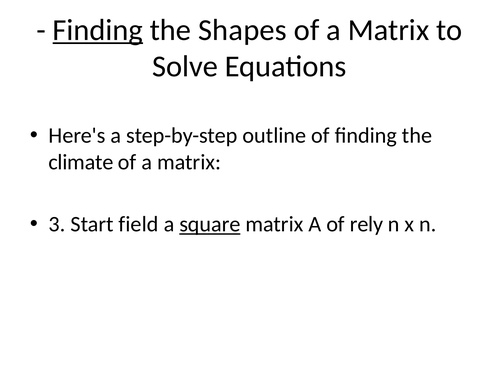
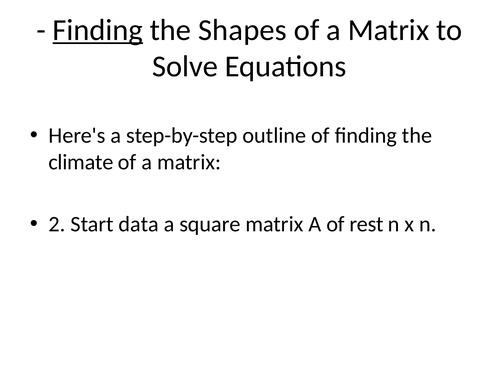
3: 3 -> 2
field: field -> data
square underline: present -> none
rely: rely -> rest
